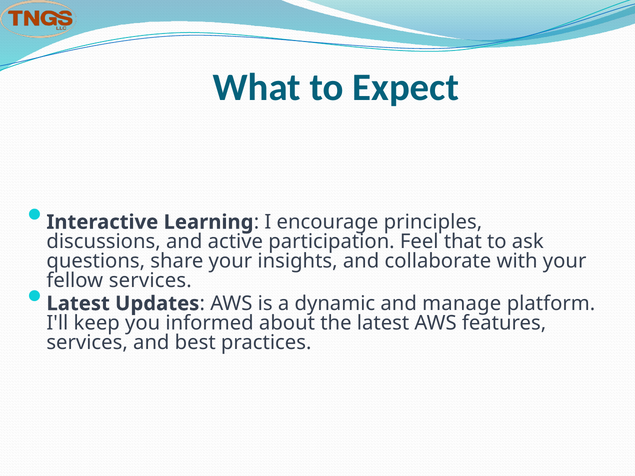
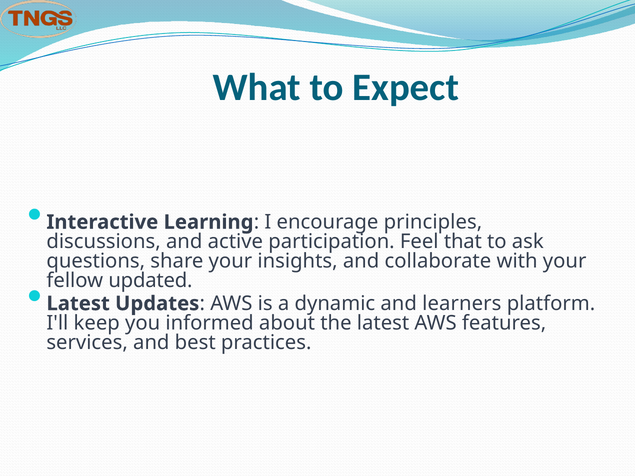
fellow services: services -> updated
manage: manage -> learners
